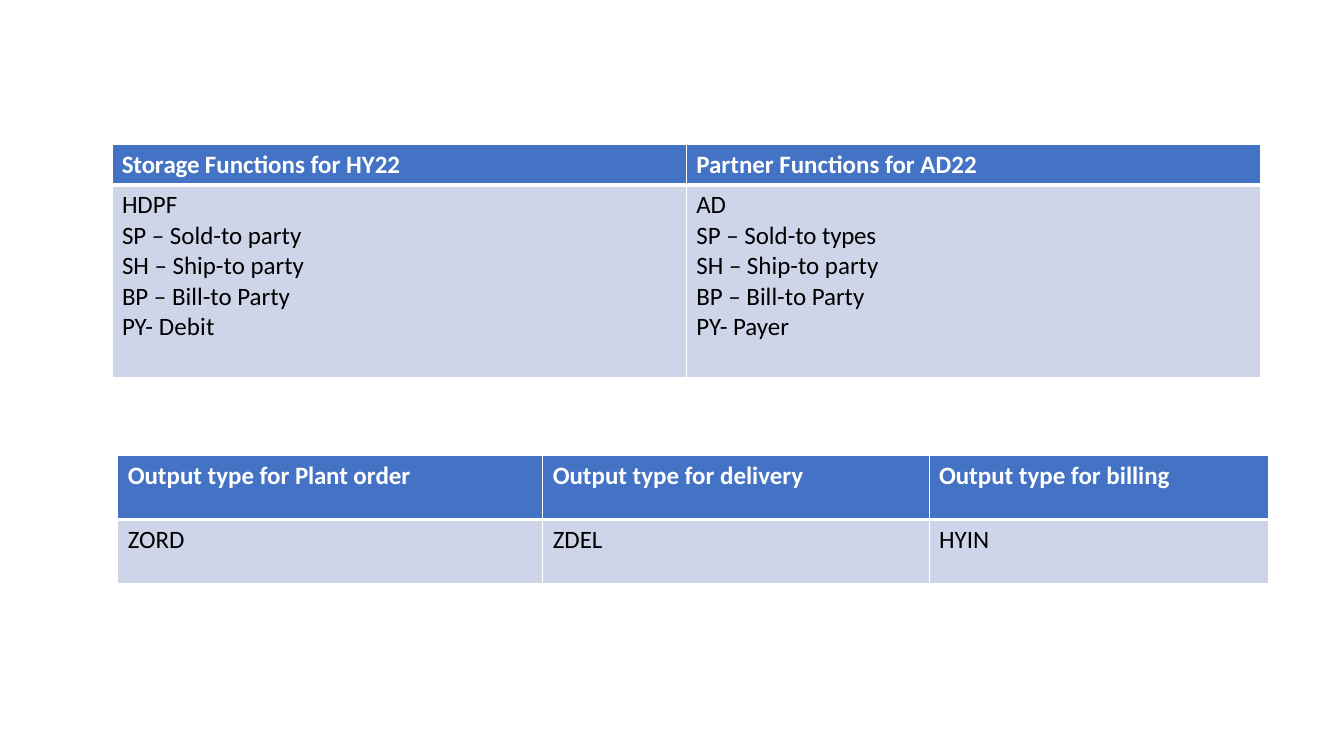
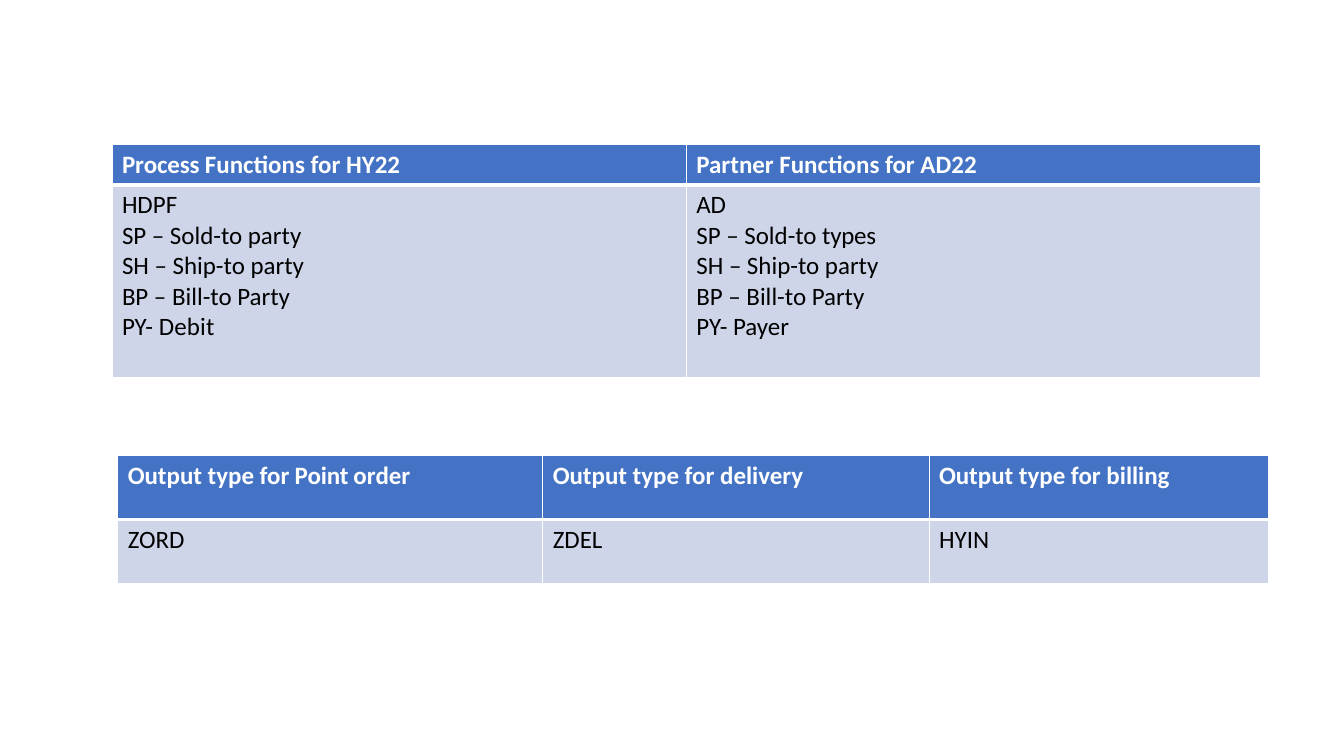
Storage: Storage -> Process
Plant: Plant -> Point
